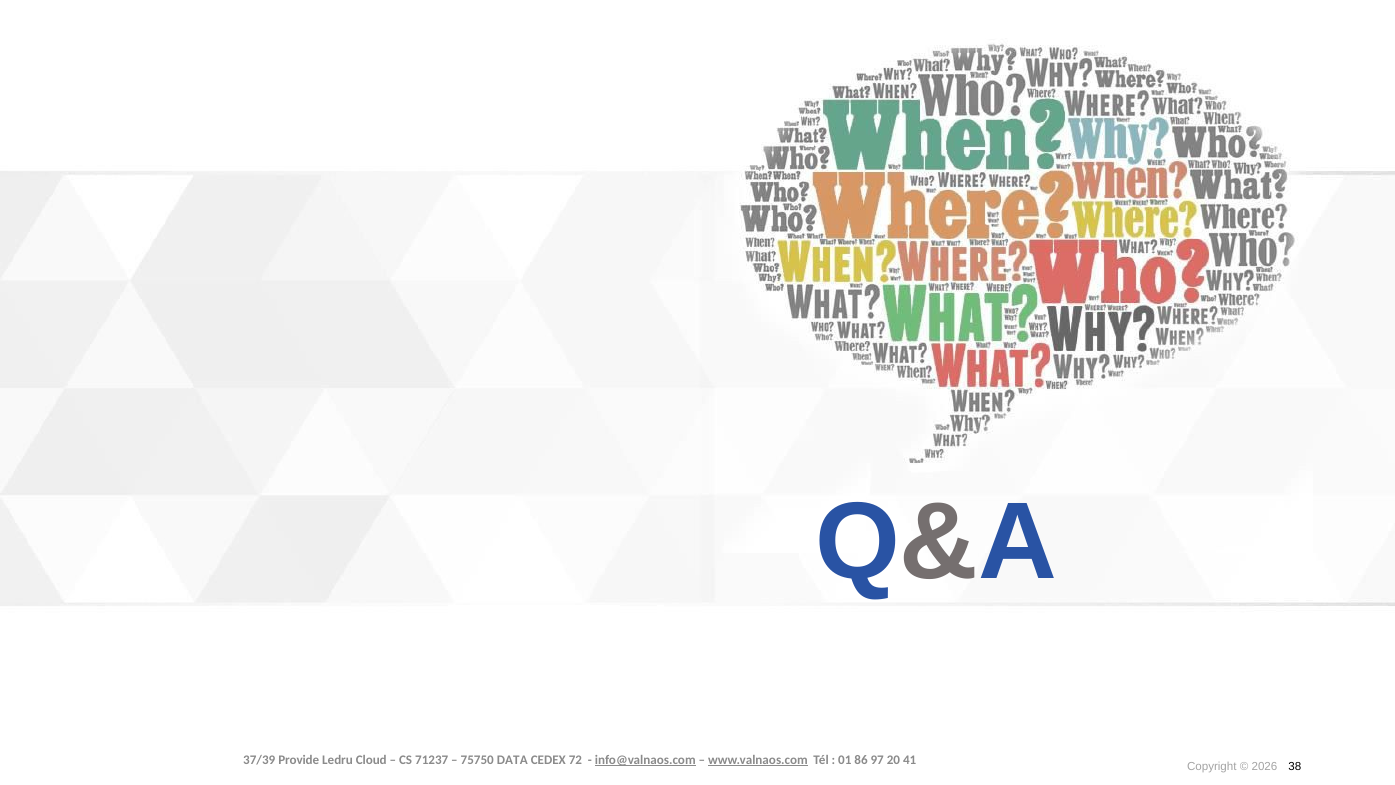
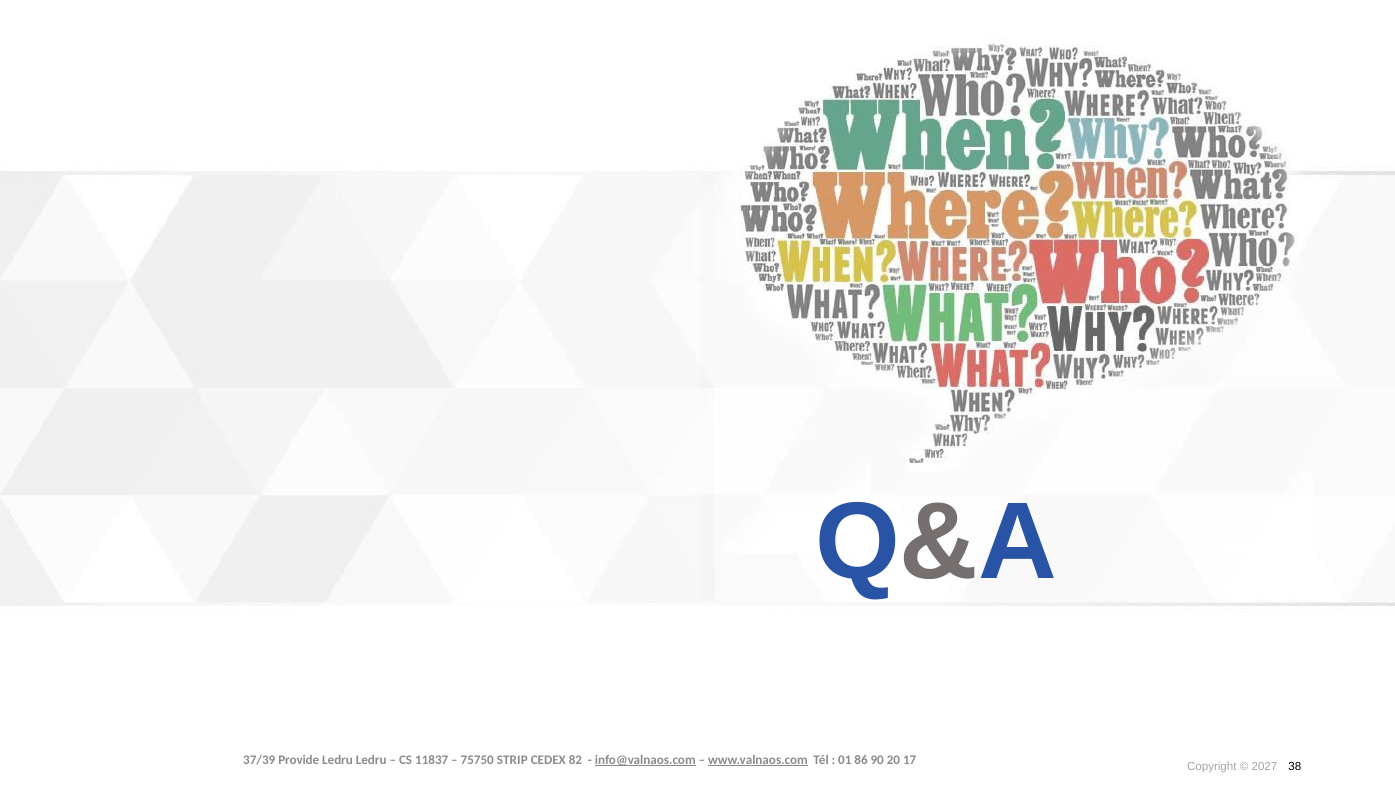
Ledru Cloud: Cloud -> Ledru
71237: 71237 -> 11837
DATA: DATA -> STRIP
72: 72 -> 82
97: 97 -> 90
41: 41 -> 17
2026: 2026 -> 2027
